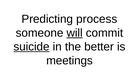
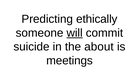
process: process -> ethically
suicide underline: present -> none
better: better -> about
